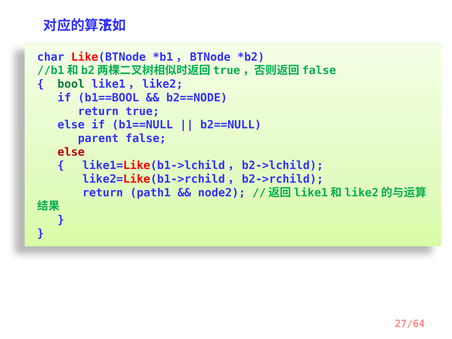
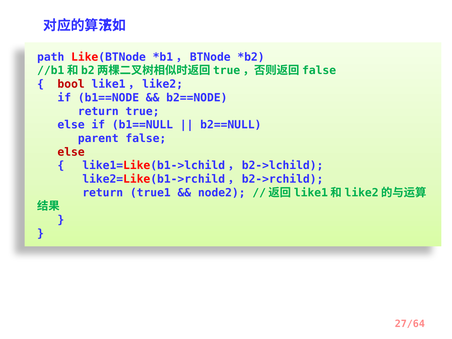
char: char -> path
bool colour: green -> red
b1==BOOL: b1==BOOL -> b1==NODE
path1: path1 -> true1
